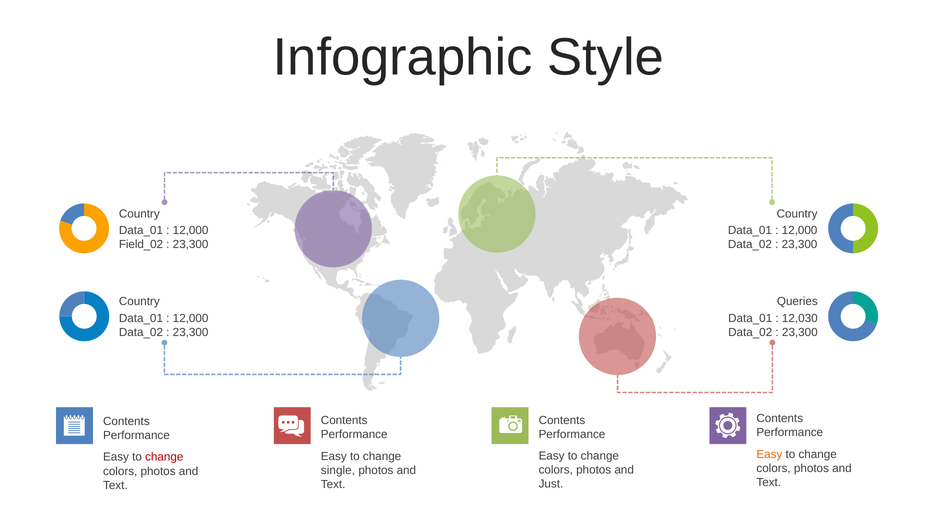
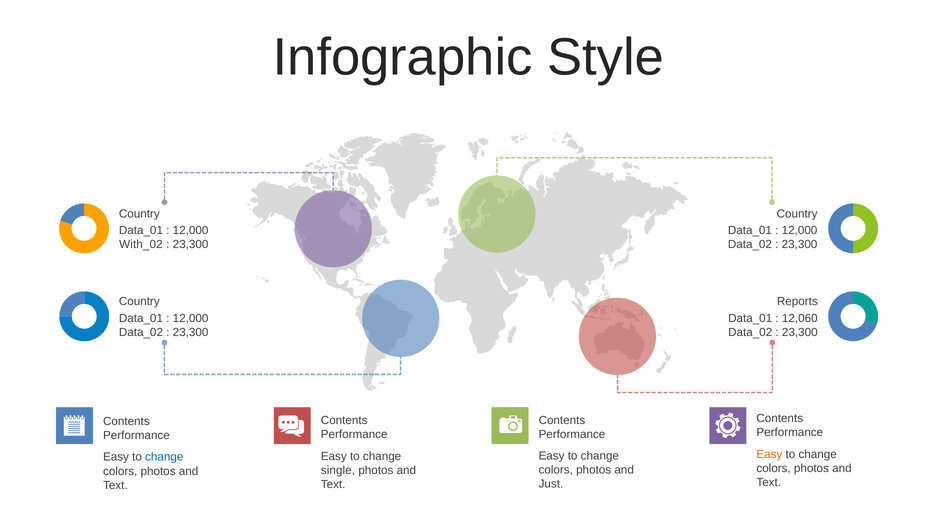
Field_02: Field_02 -> With_02
Queries: Queries -> Reports
12,030: 12,030 -> 12,060
change at (164, 457) colour: red -> blue
